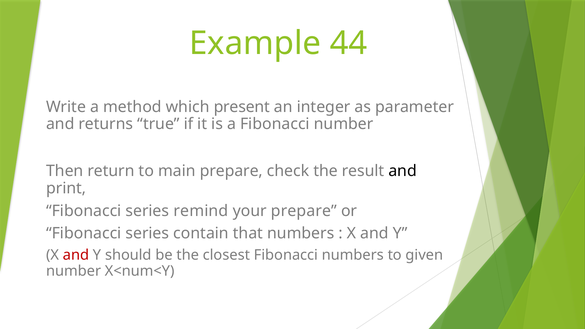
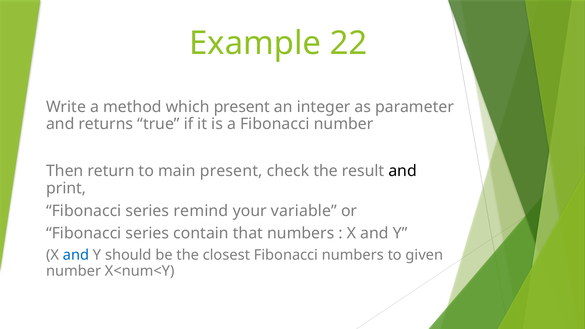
44: 44 -> 22
main prepare: prepare -> present
your prepare: prepare -> variable
and at (76, 255) colour: red -> blue
